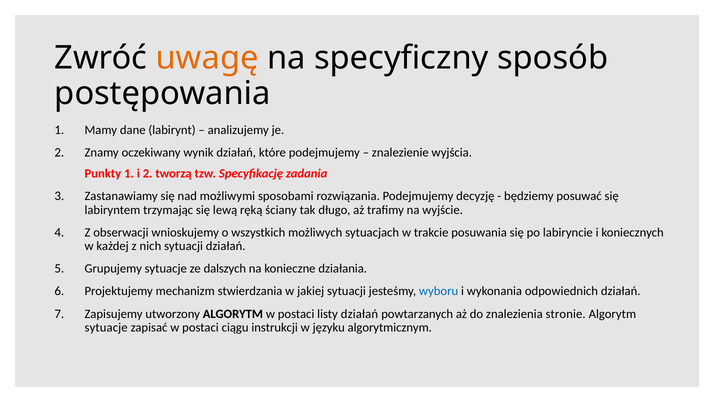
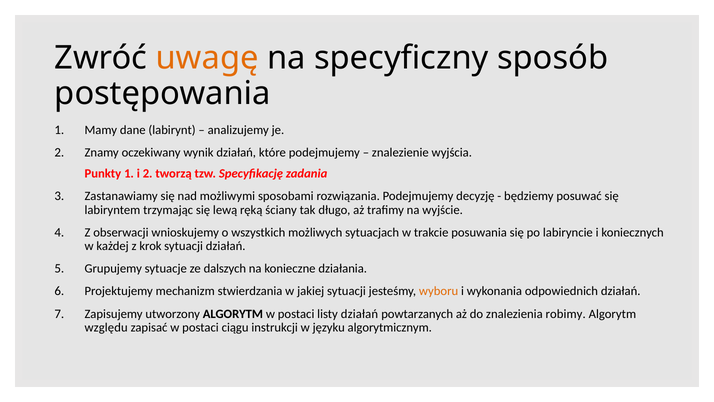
nich: nich -> krok
wyboru colour: blue -> orange
stronie: stronie -> robimy
sytuacje at (106, 327): sytuacje -> względu
